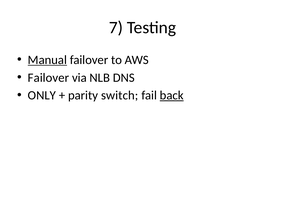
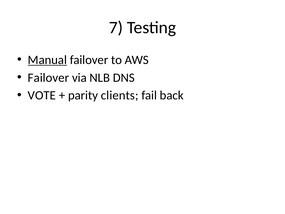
ONLY: ONLY -> VOTE
switch: switch -> clients
back underline: present -> none
